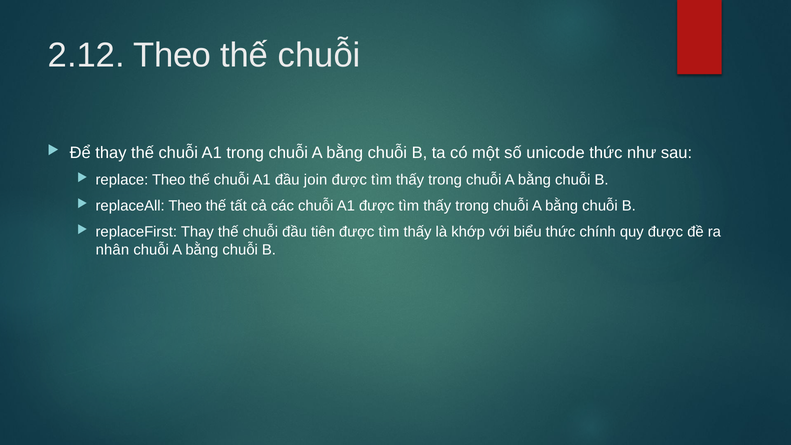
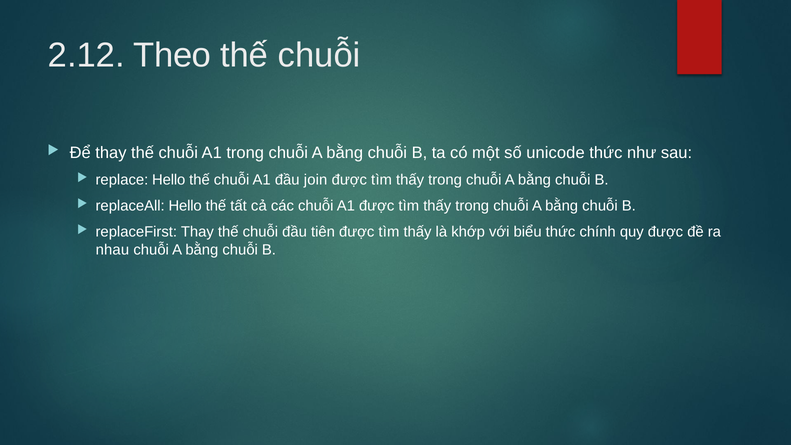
replace Theo: Theo -> Hello
replaceAll Theo: Theo -> Hello
nhân: nhân -> nhau
